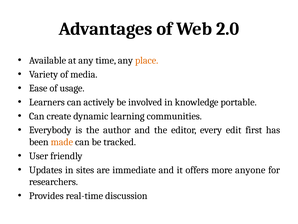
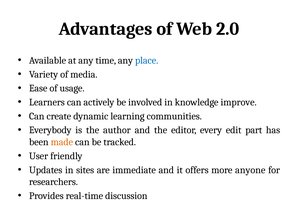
place colour: orange -> blue
portable: portable -> improve
first: first -> part
